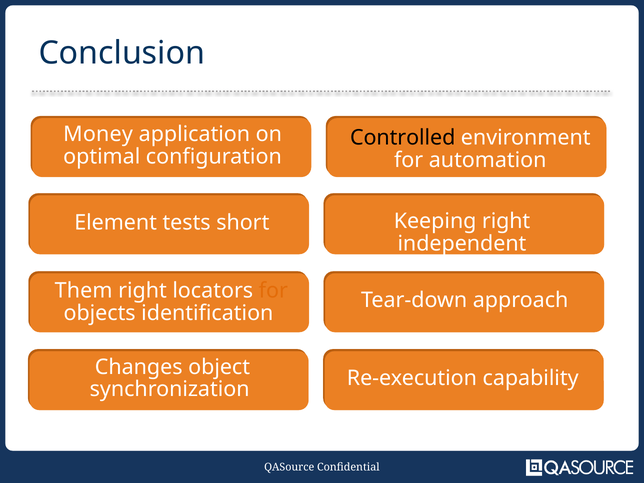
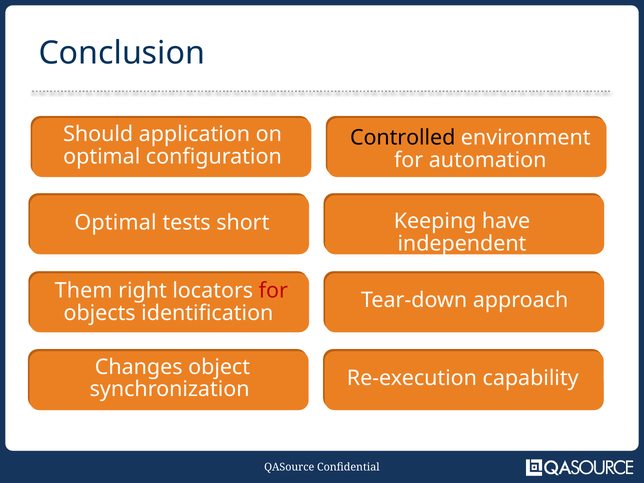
Money: Money -> Should
Element at (116, 223): Element -> Optimal
Keeping right: right -> have
for at (273, 291) colour: orange -> red
